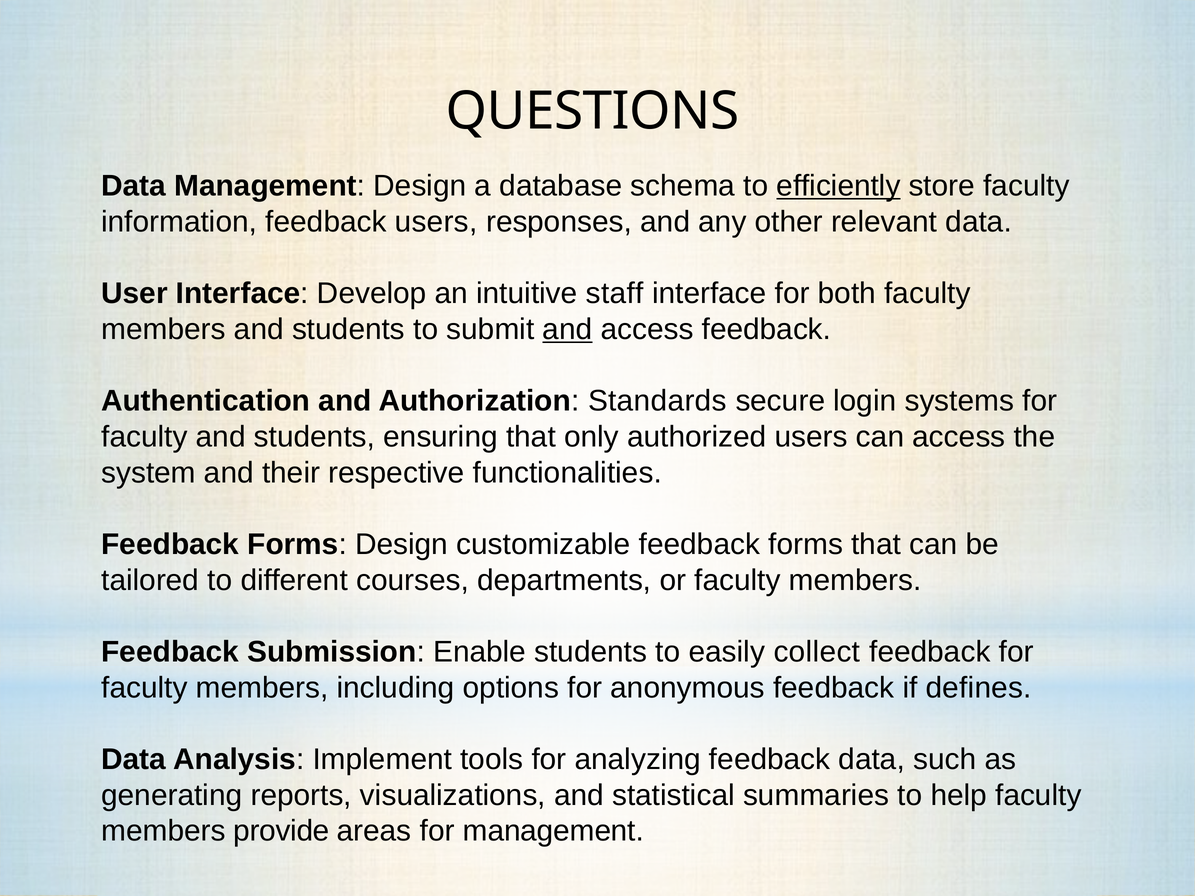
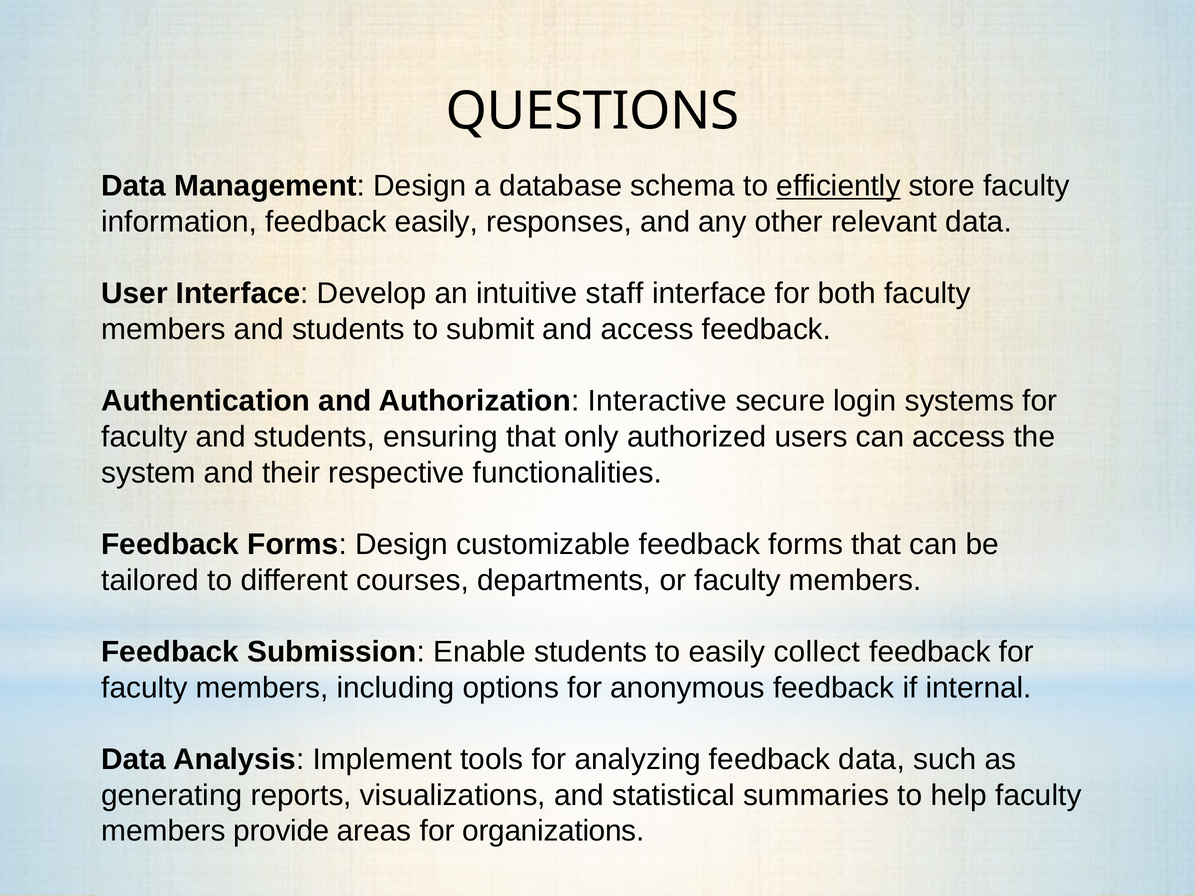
feedback users: users -> easily
and at (567, 329) underline: present -> none
Standards: Standards -> Interactive
defines: defines -> internal
for management: management -> organizations
